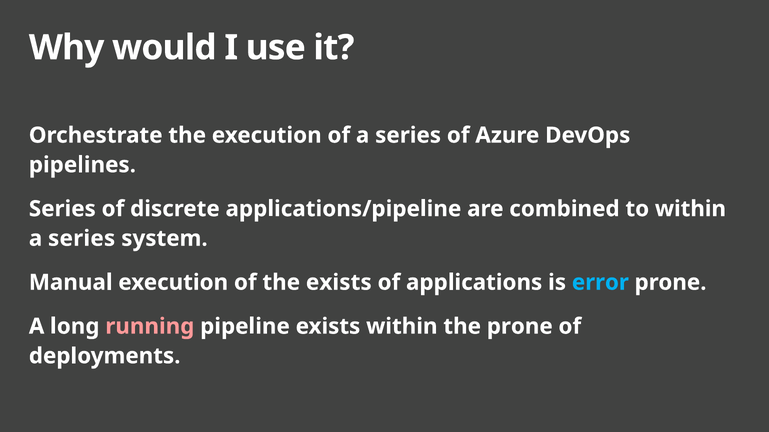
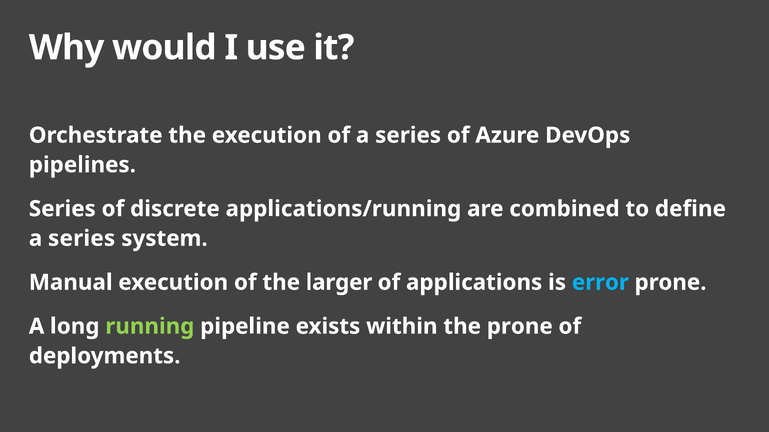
applications/pipeline: applications/pipeline -> applications/running
to within: within -> define
the exists: exists -> larger
running colour: pink -> light green
